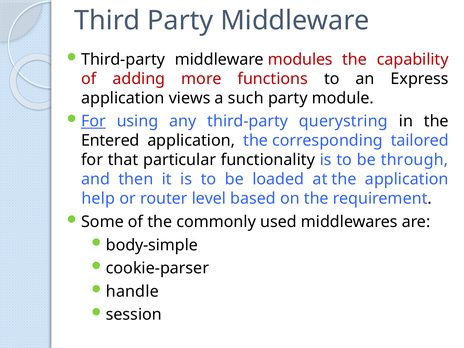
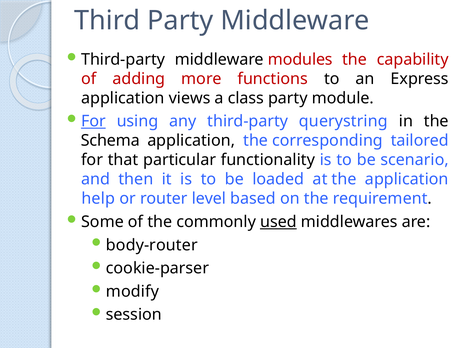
such: such -> class
Entered: Entered -> Schema
through: through -> scenario
used underline: none -> present
body-simple: body-simple -> body-router
handle: handle -> modify
